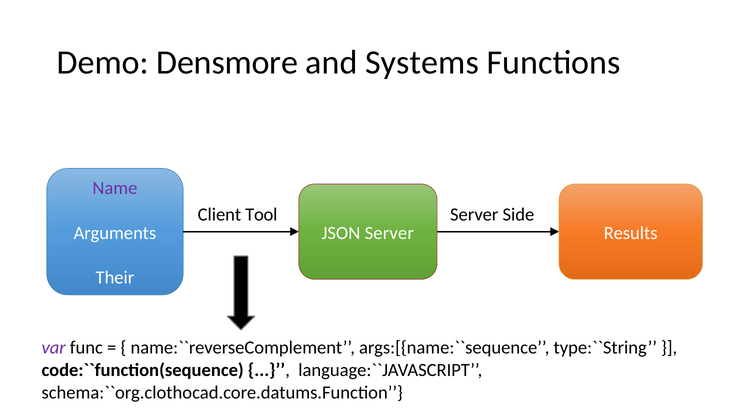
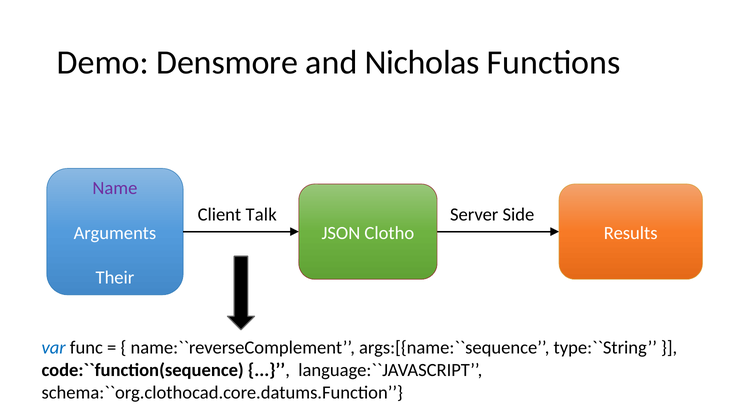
Systems: Systems -> Nicholas
Tool: Tool -> Talk
JSON Server: Server -> Clotho
var colour: purple -> blue
